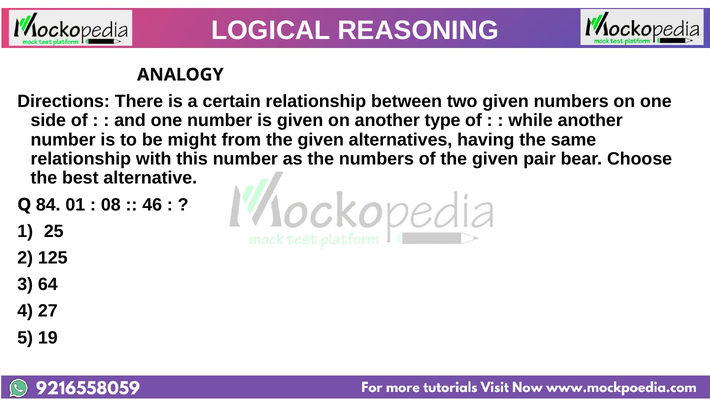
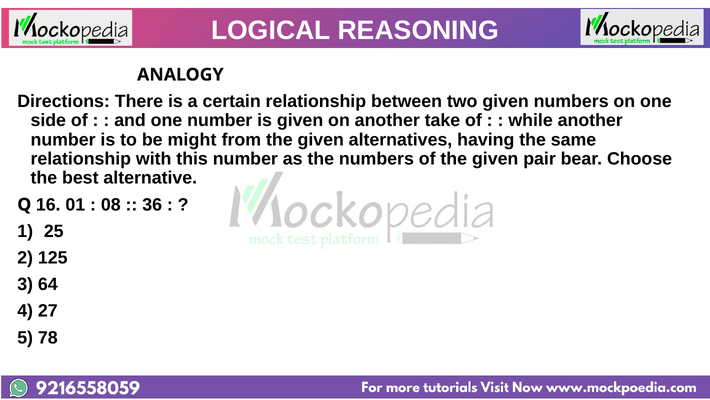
type: type -> take
84: 84 -> 16
46: 46 -> 36
19: 19 -> 78
